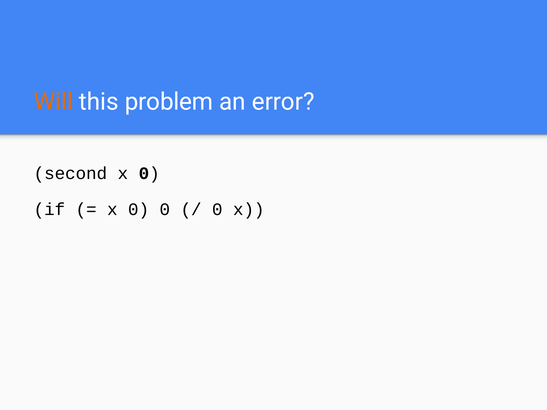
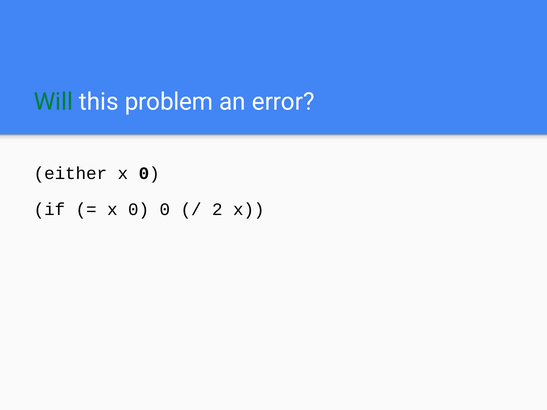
Will colour: orange -> green
second: second -> either
0 at (217, 210): 0 -> 2
